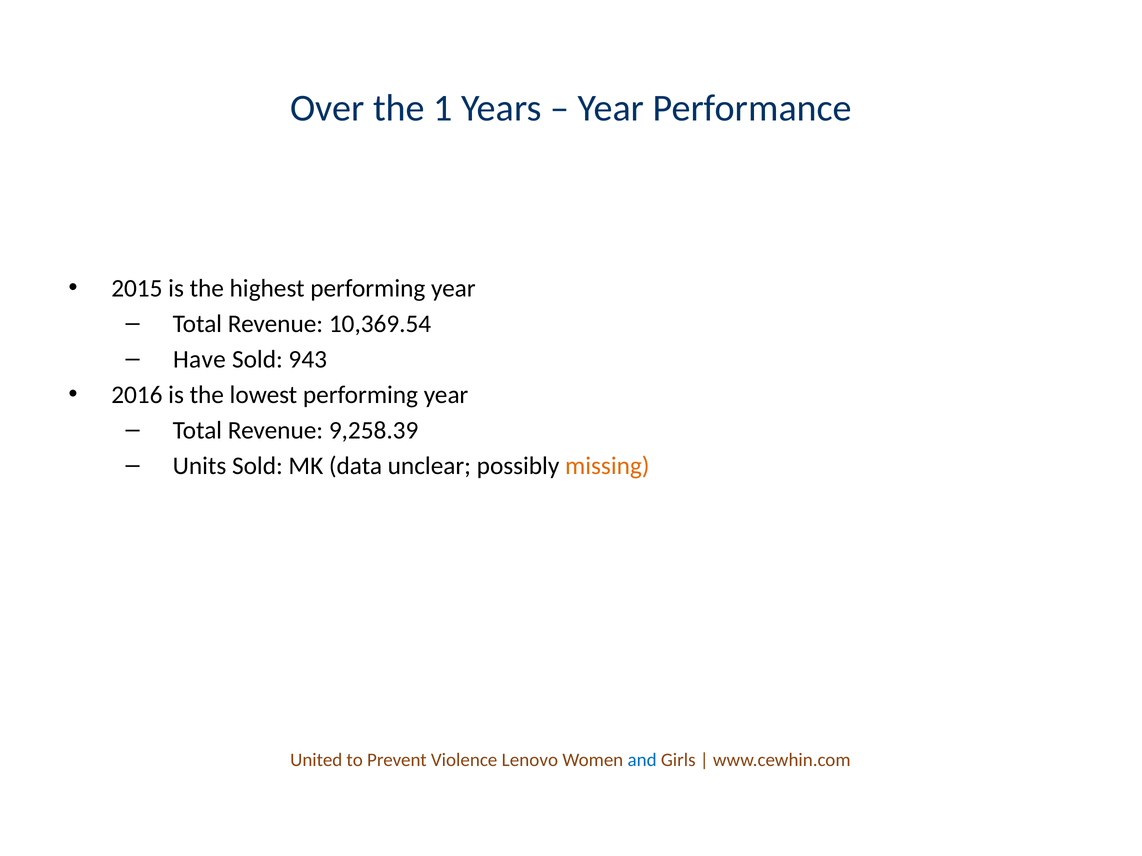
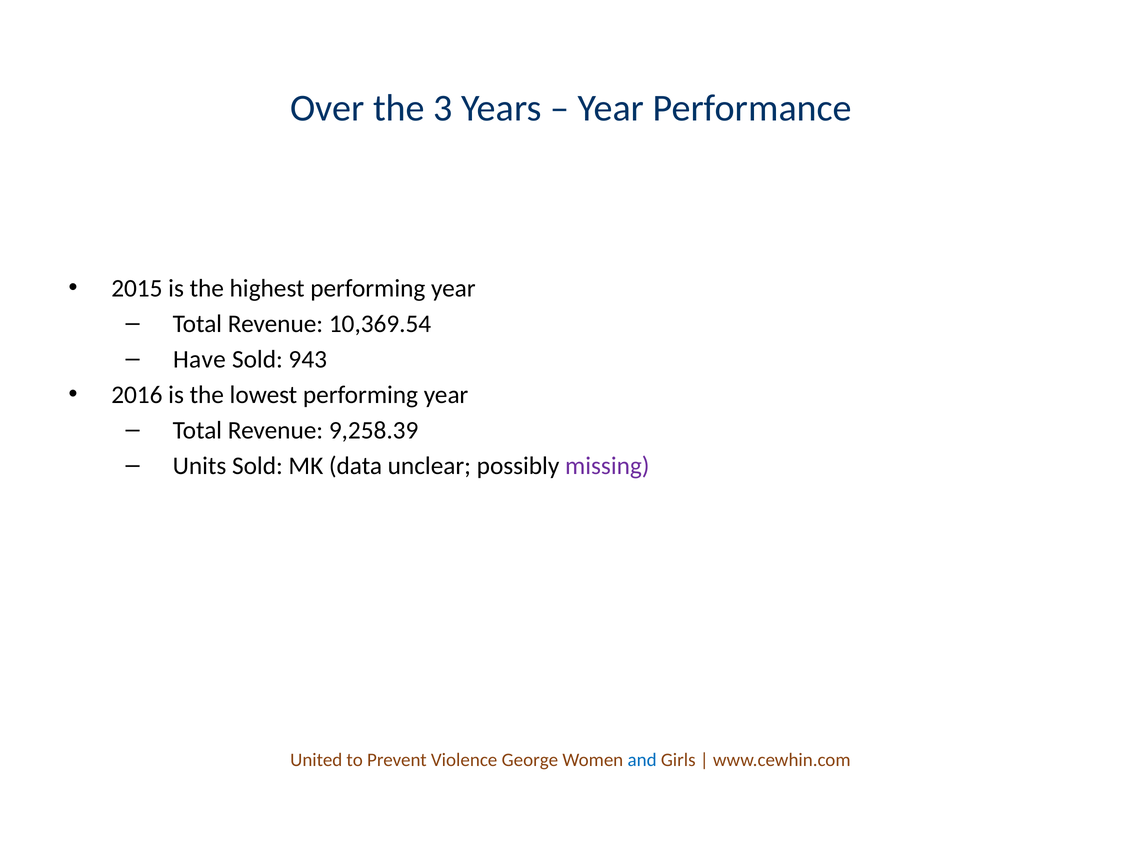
1: 1 -> 3
missing colour: orange -> purple
Lenovo: Lenovo -> George
